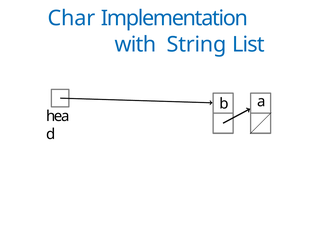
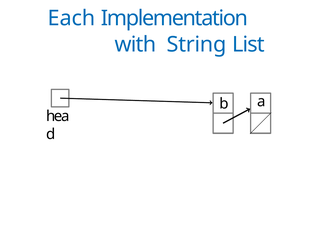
Char: Char -> Each
